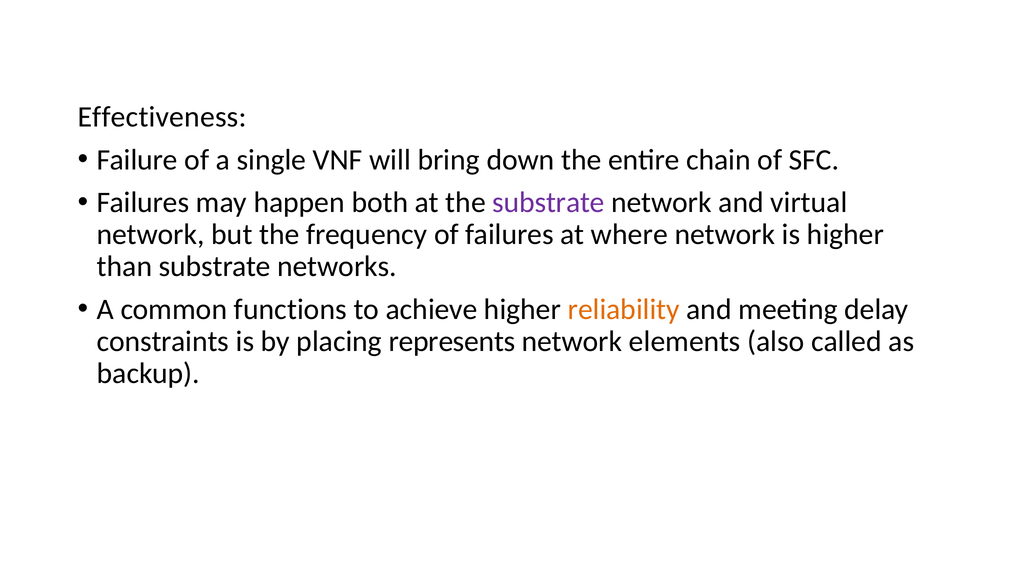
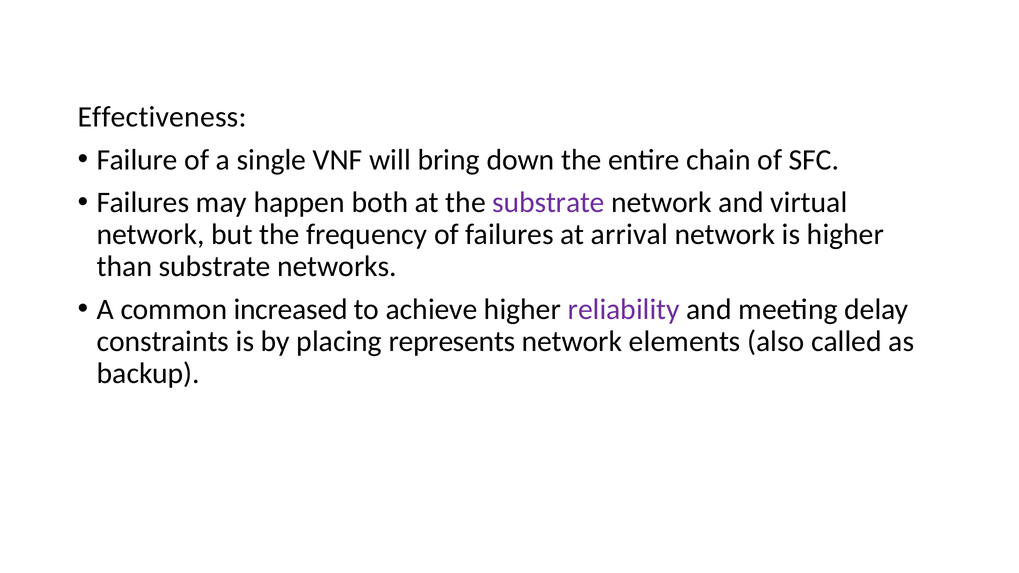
where: where -> arrival
functions: functions -> increased
reliability colour: orange -> purple
